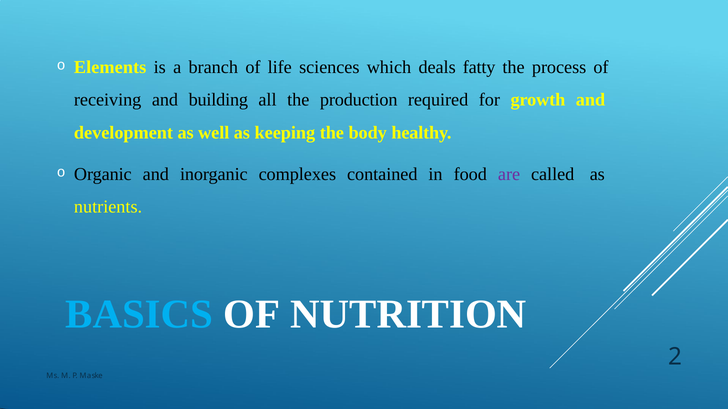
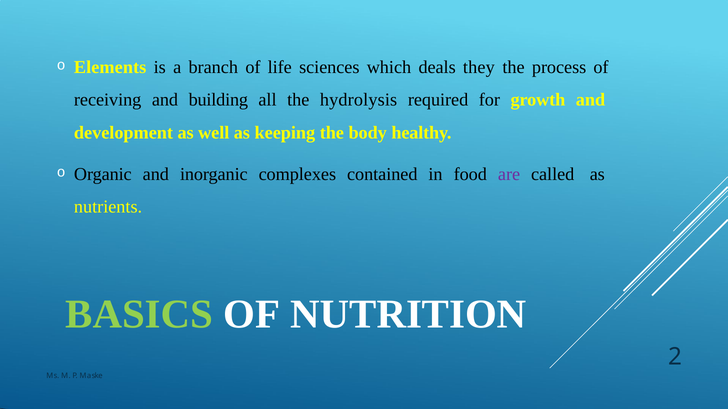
fatty: fatty -> they
production: production -> hydrolysis
BASICS colour: light blue -> light green
